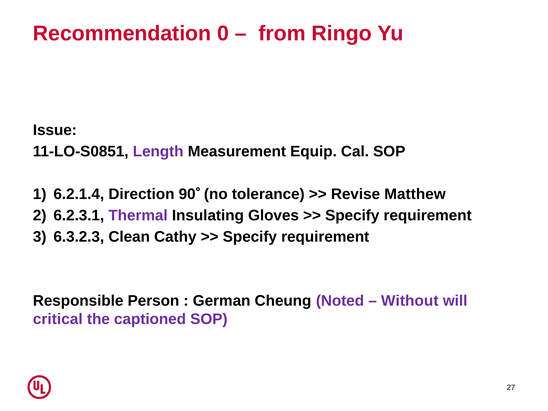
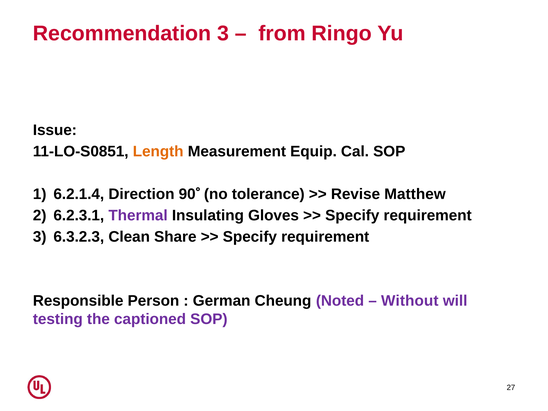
Recommendation 0: 0 -> 3
Length colour: purple -> orange
Cathy: Cathy -> Share
critical: critical -> testing
